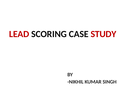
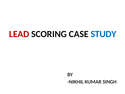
STUDY colour: red -> blue
